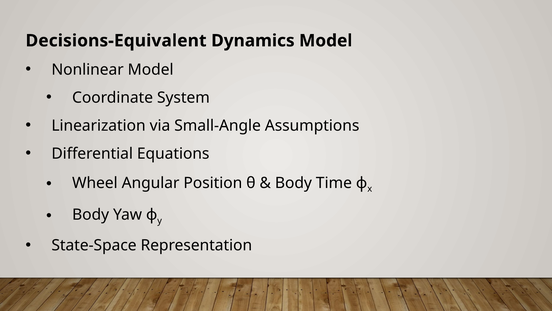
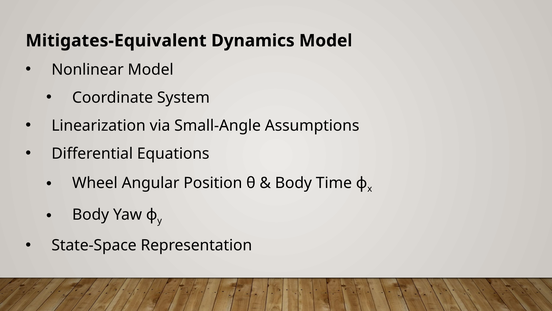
Decisions-Equivalent: Decisions-Equivalent -> Mitigates-Equivalent
